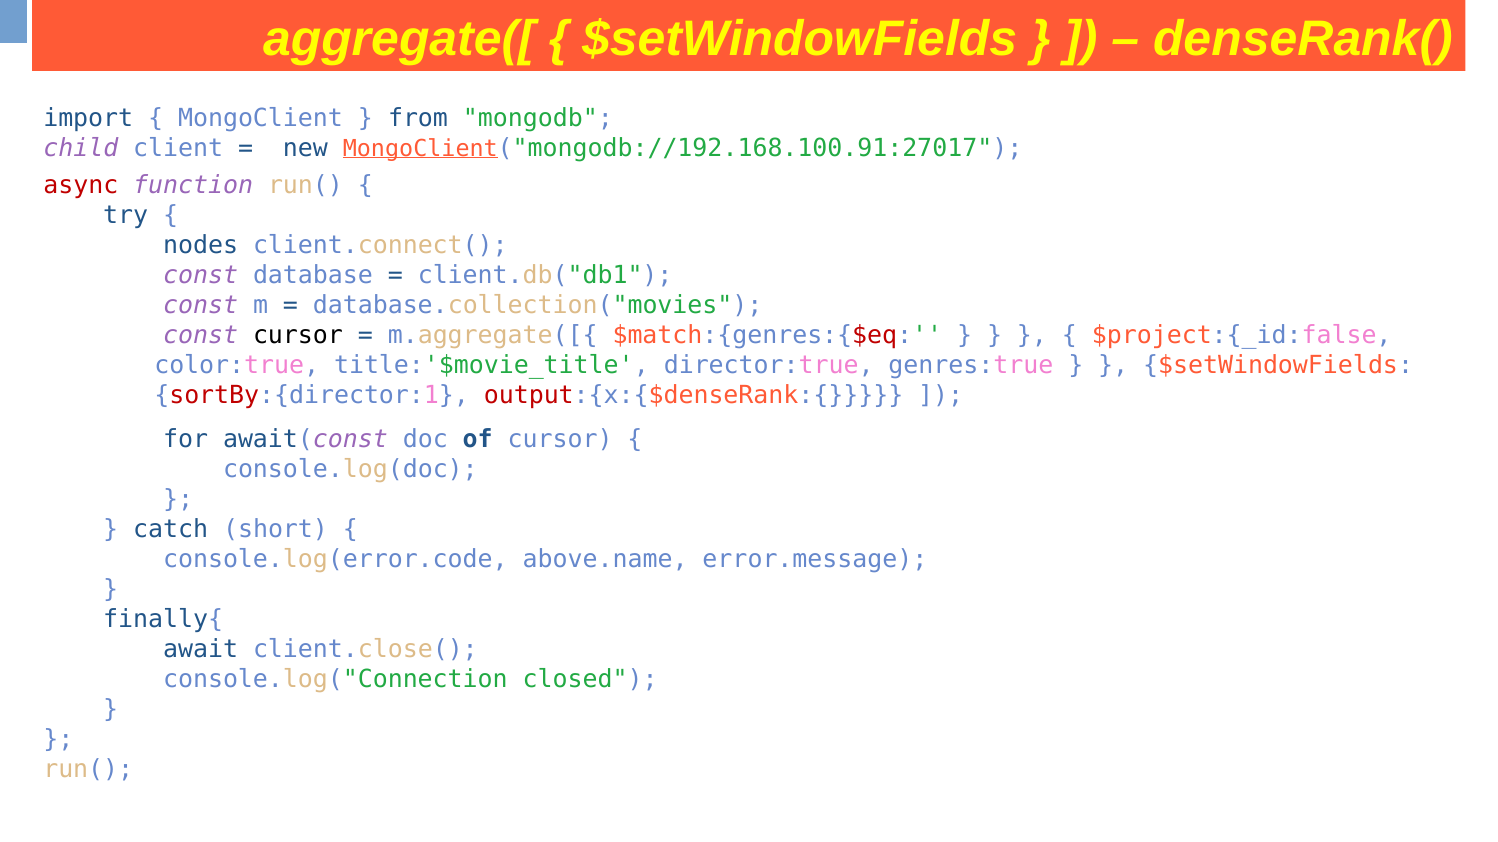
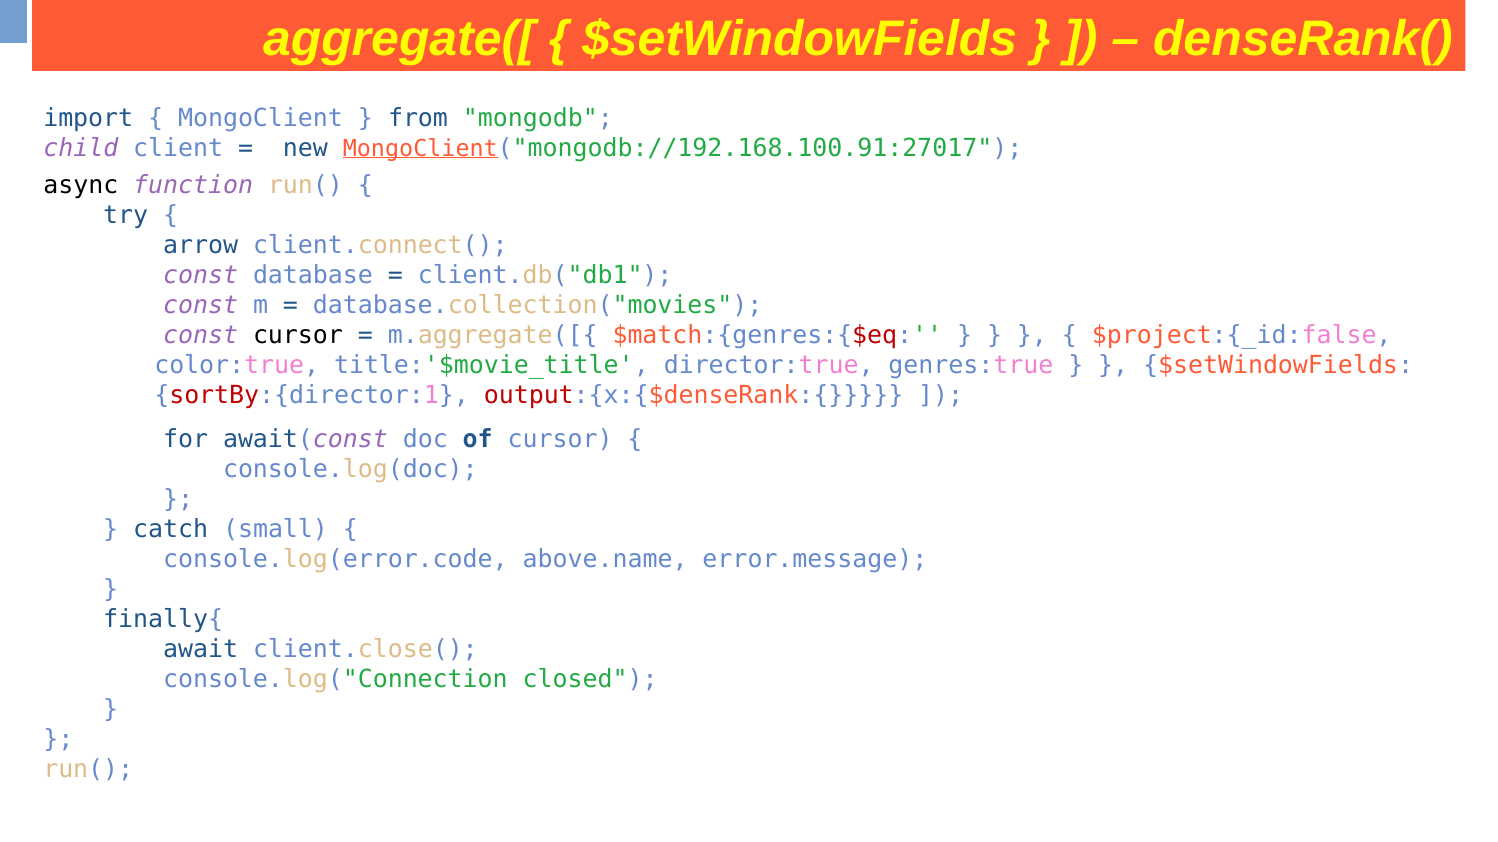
async colour: red -> black
nodes: nodes -> arrow
short: short -> small
